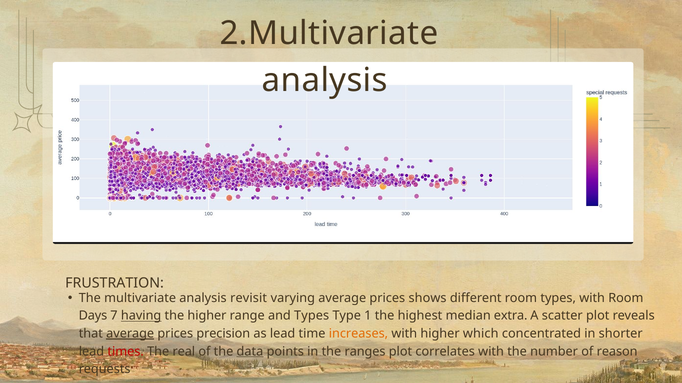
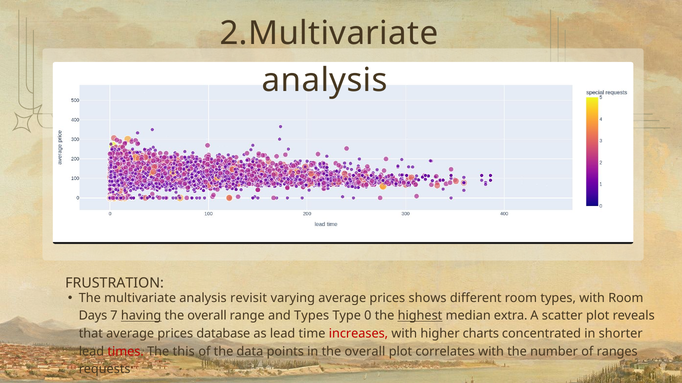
higher at (207, 316): higher -> overall
1: 1 -> 0
highest underline: none -> present
average at (130, 334) underline: present -> none
precision: precision -> database
increases colour: orange -> red
which: which -> charts
real: real -> this
in the ranges: ranges -> overall
reason: reason -> ranges
